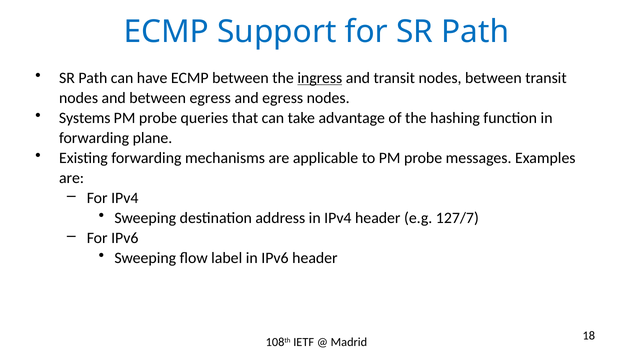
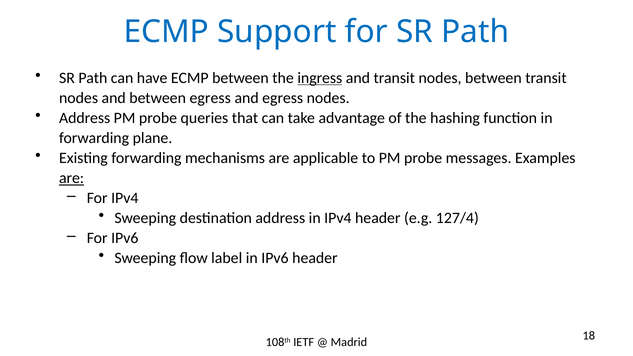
Systems at (85, 118): Systems -> Address
are at (72, 178) underline: none -> present
127/7: 127/7 -> 127/4
